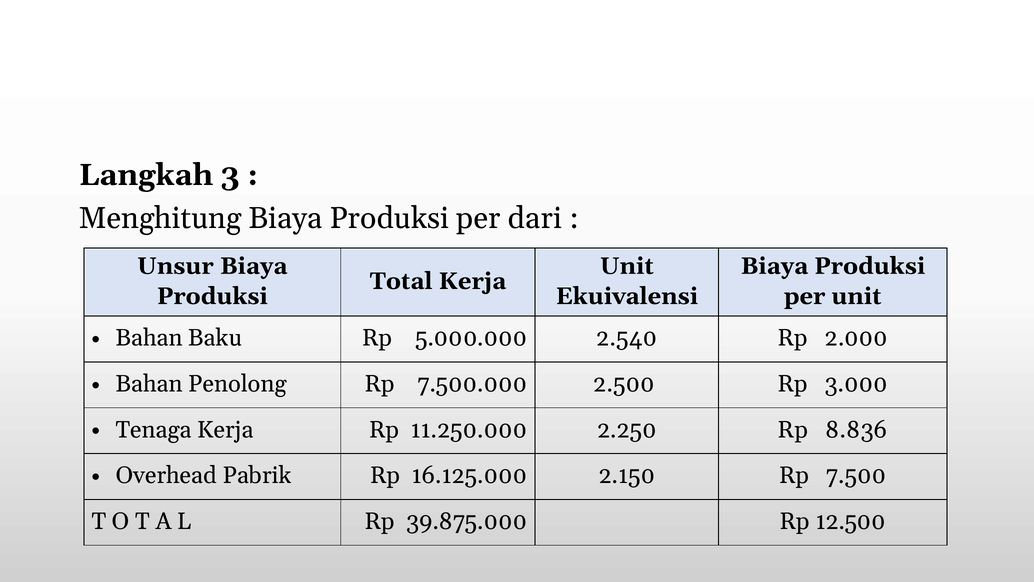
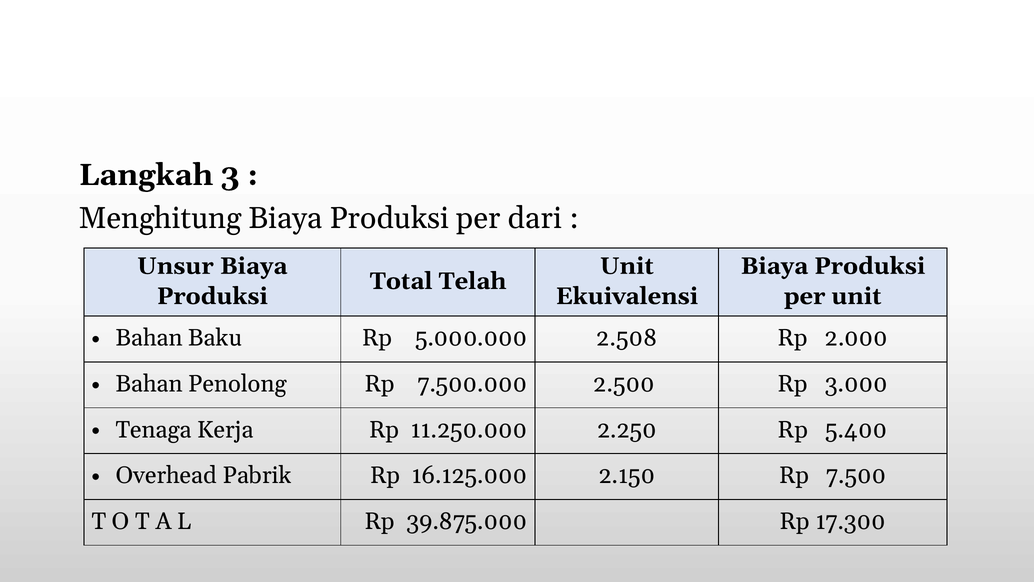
Total Kerja: Kerja -> Telah
2.540: 2.540 -> 2.508
8.836: 8.836 -> 5.400
12.500: 12.500 -> 17.300
